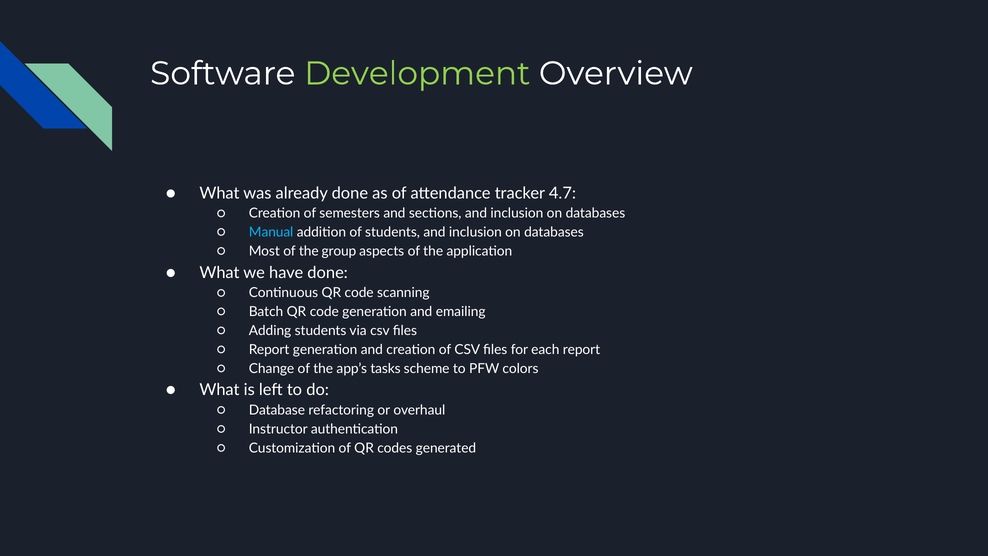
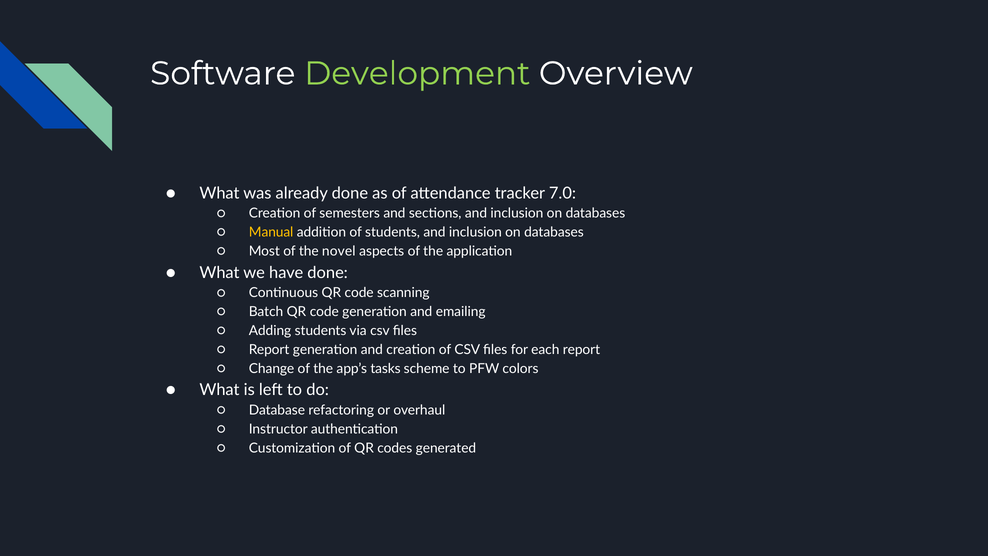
4.7: 4.7 -> 7.0
Manual colour: light blue -> yellow
group: group -> novel
